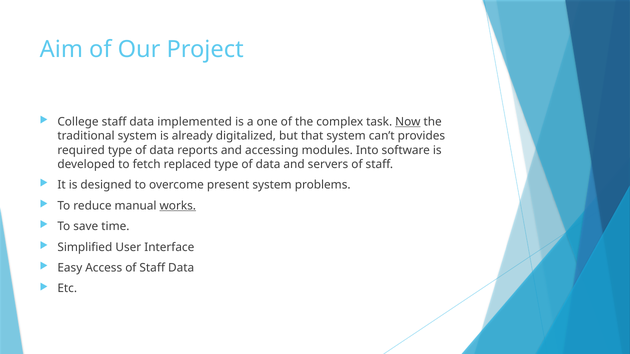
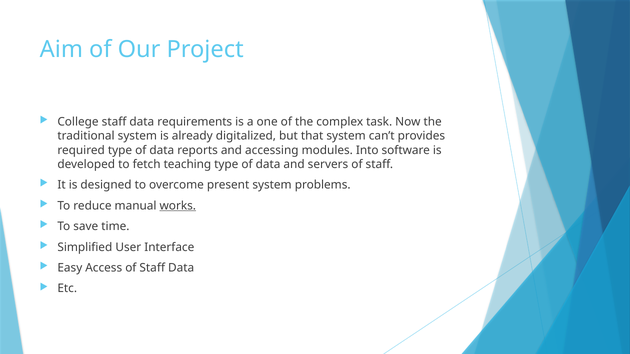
implemented: implemented -> requirements
Now underline: present -> none
replaced: replaced -> teaching
